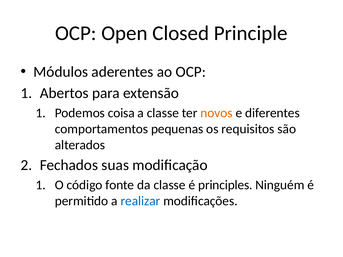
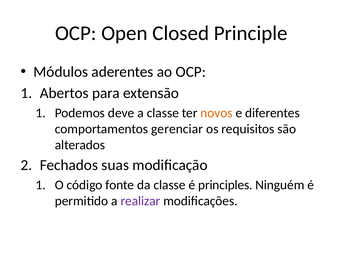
coisa: coisa -> deve
pequenas: pequenas -> gerenciar
realizar colour: blue -> purple
